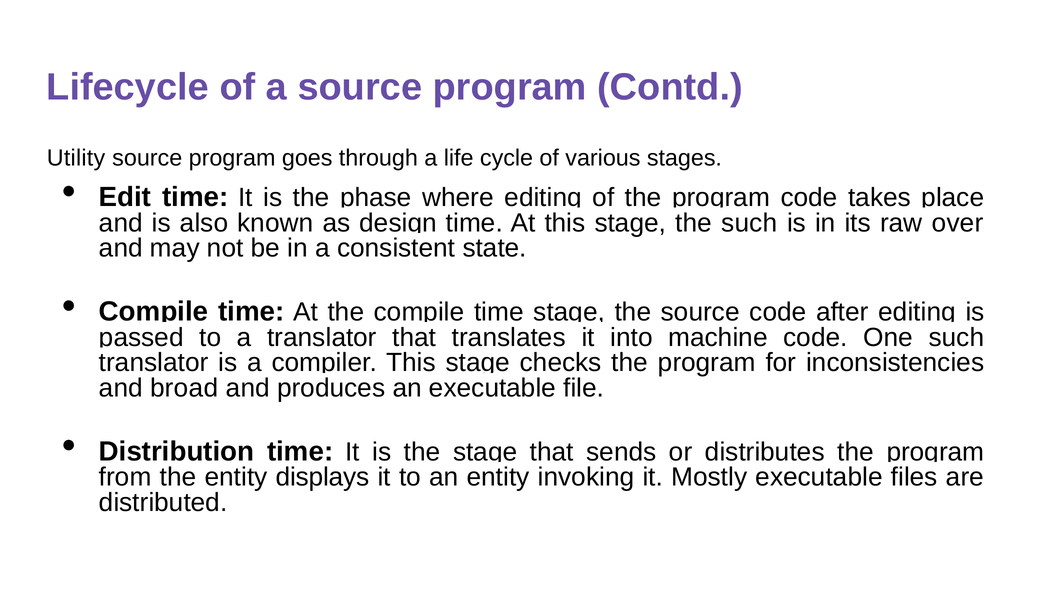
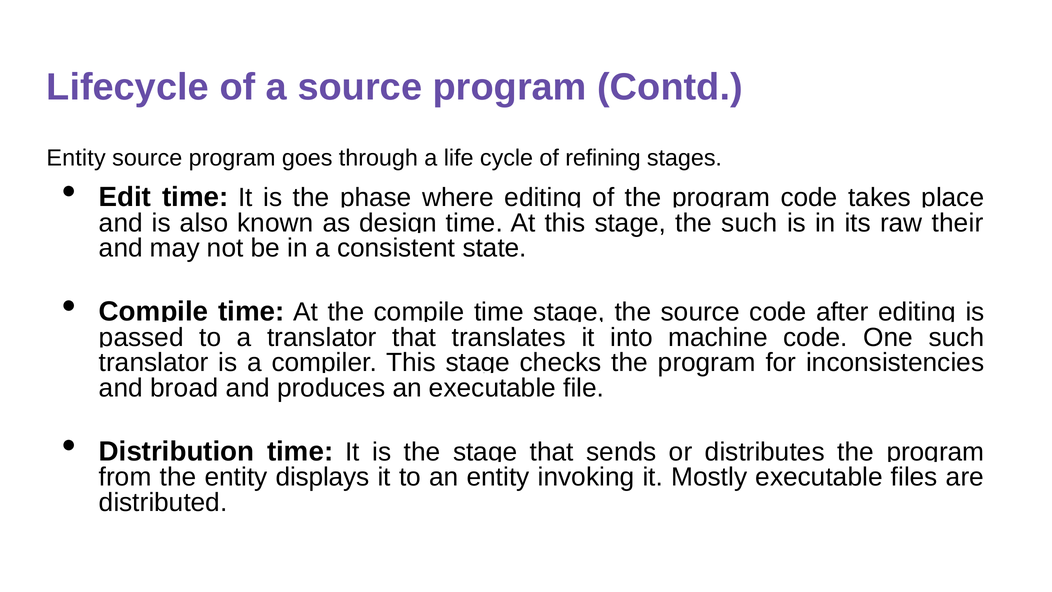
Utility at (76, 158): Utility -> Entity
various: various -> refining
over: over -> their
